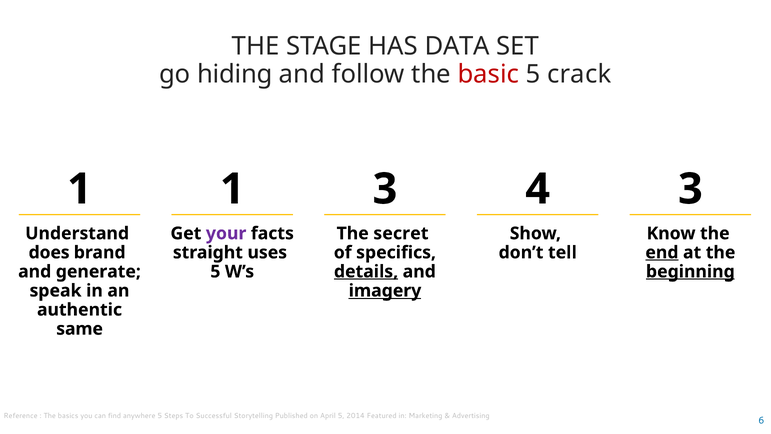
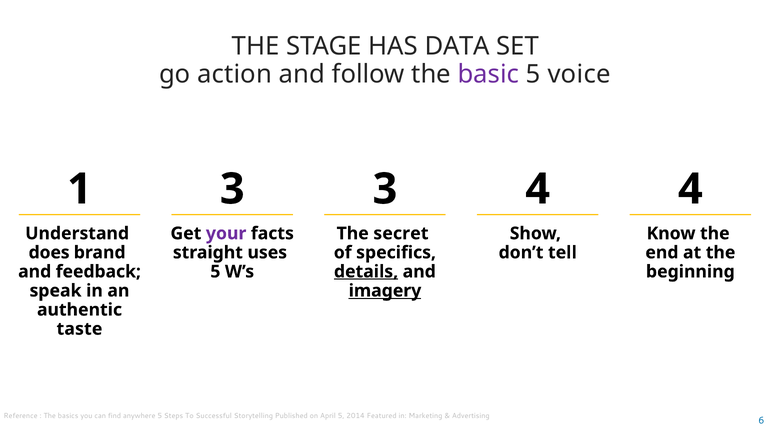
hiding: hiding -> action
basic colour: red -> purple
crack: crack -> voice
1 1: 1 -> 3
4 3: 3 -> 4
end underline: present -> none
generate: generate -> feedback
beginning underline: present -> none
same: same -> taste
